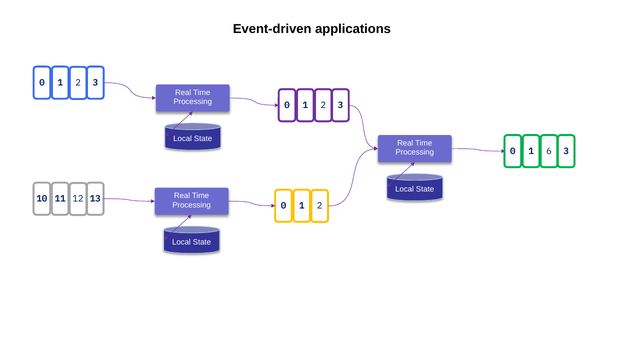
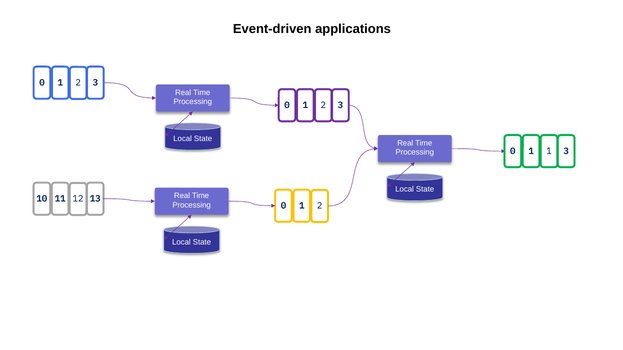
1 6: 6 -> 1
